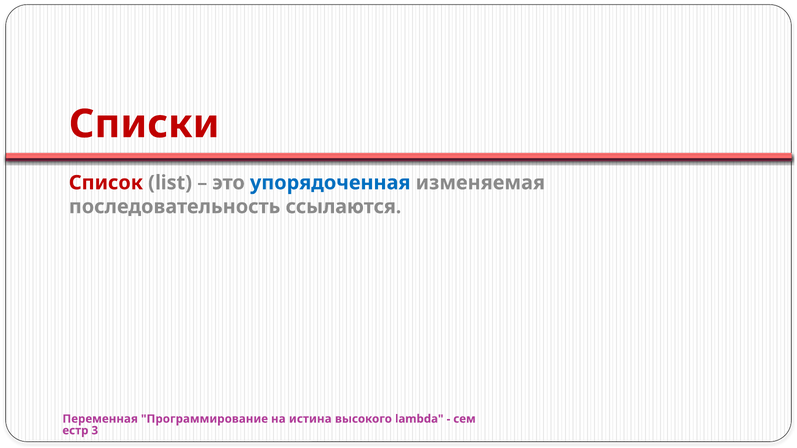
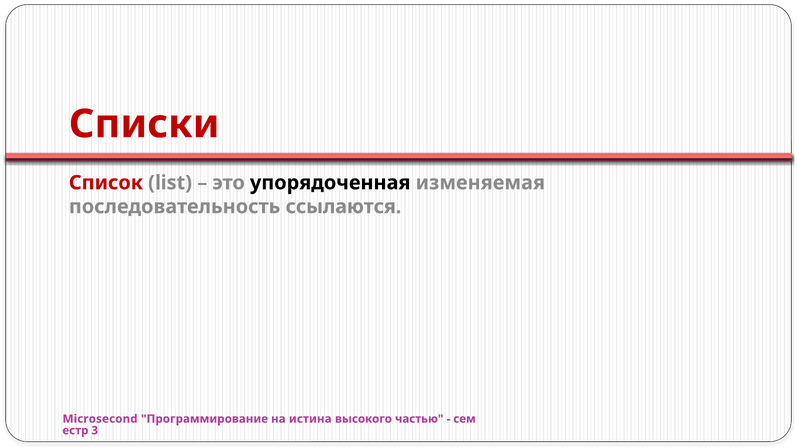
упорядоченная colour: blue -> black
Переменная: Переменная -> Microsecond
lambda: lambda -> частью
